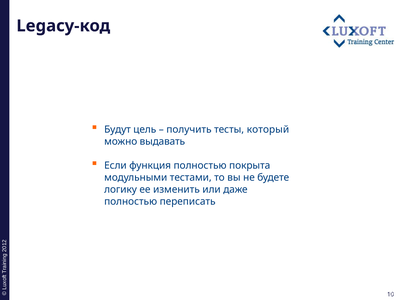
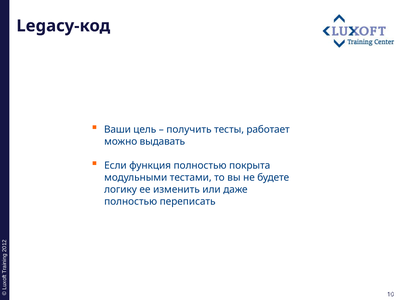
Будут: Будут -> Ваши
который: который -> работает
